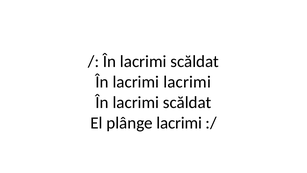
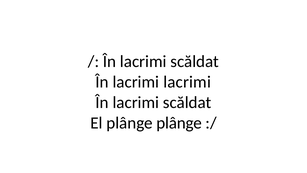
plânge lacrimi: lacrimi -> plânge
